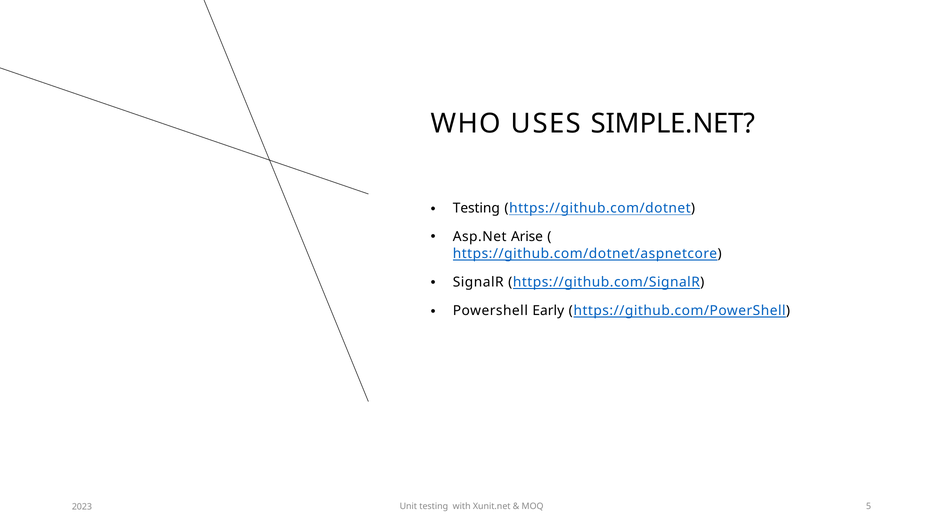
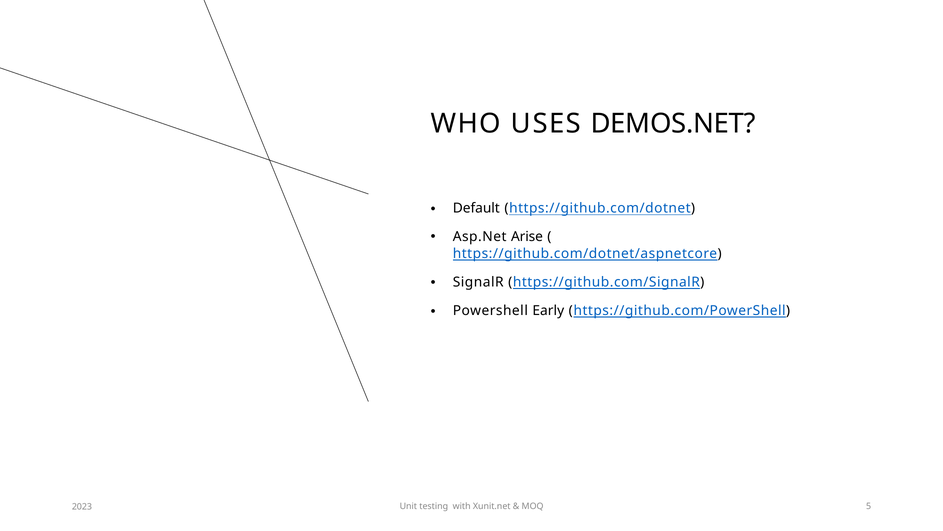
SIMPLE.NET: SIMPLE.NET -> DEMOS.NET
Testing at (476, 208): Testing -> Default
